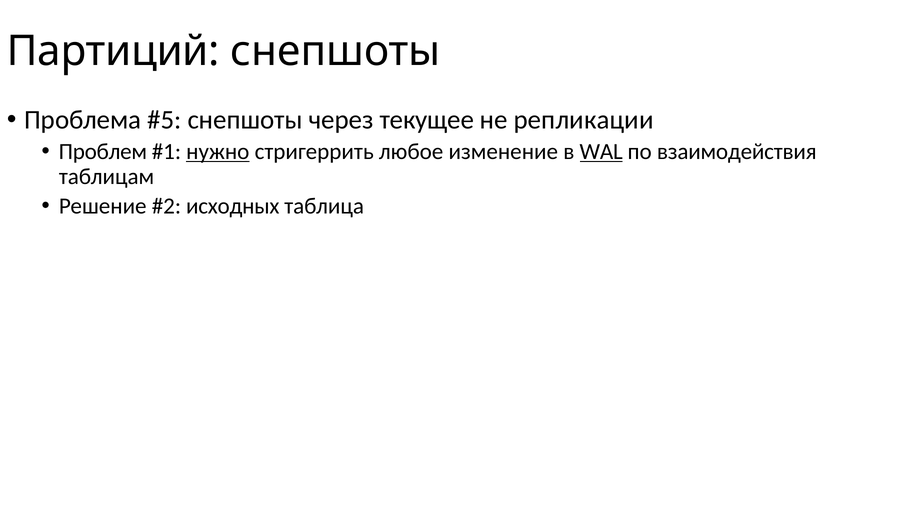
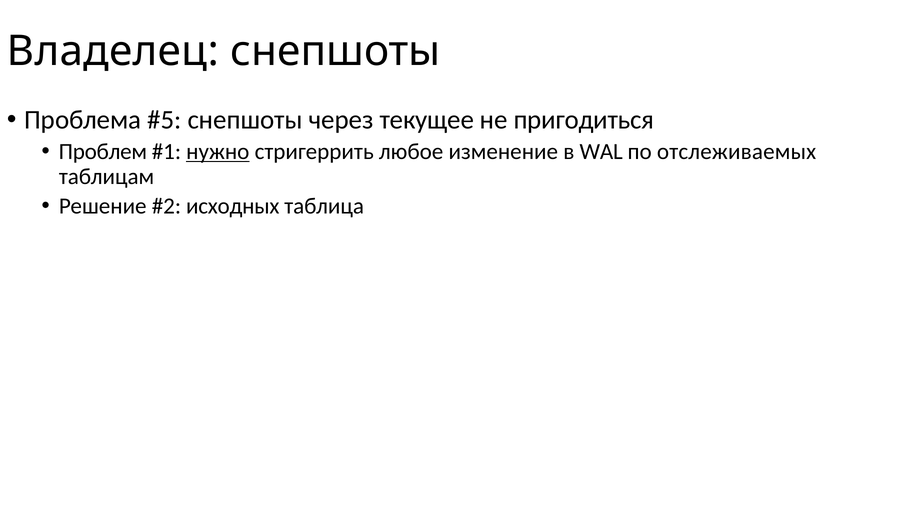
Партиций: Партиций -> Владелец
репликации: репликации -> пригодиться
WAL underline: present -> none
взаимодействия: взаимодействия -> отслеживаемых
